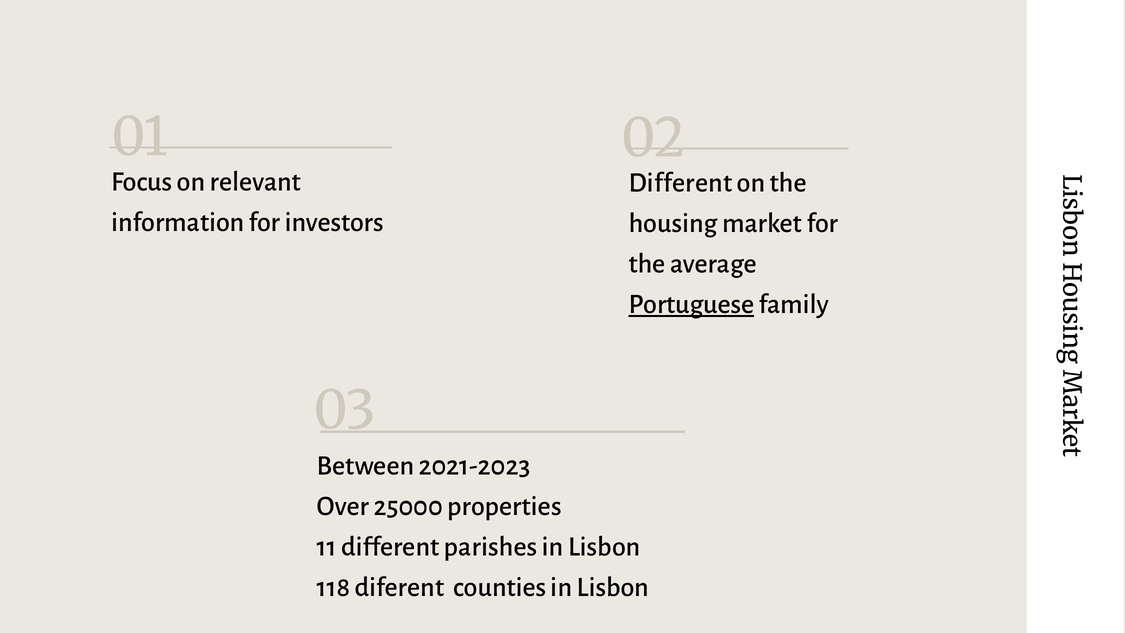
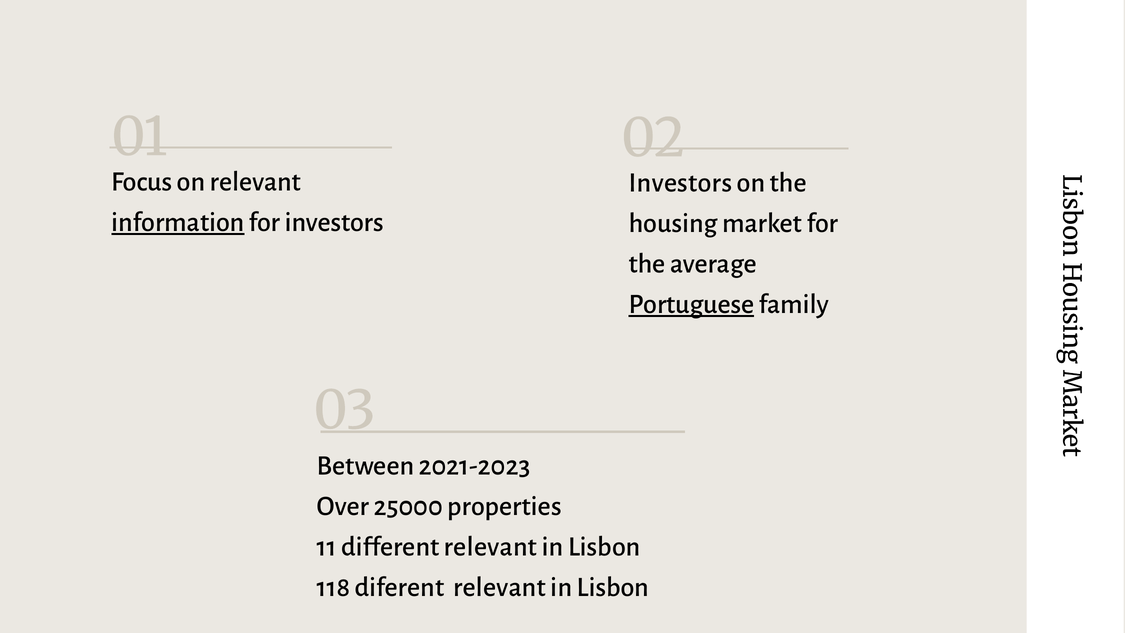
Different at (680, 182): Different -> Investors
information underline: none -> present
different parishes: parishes -> relevant
diferent counties: counties -> relevant
